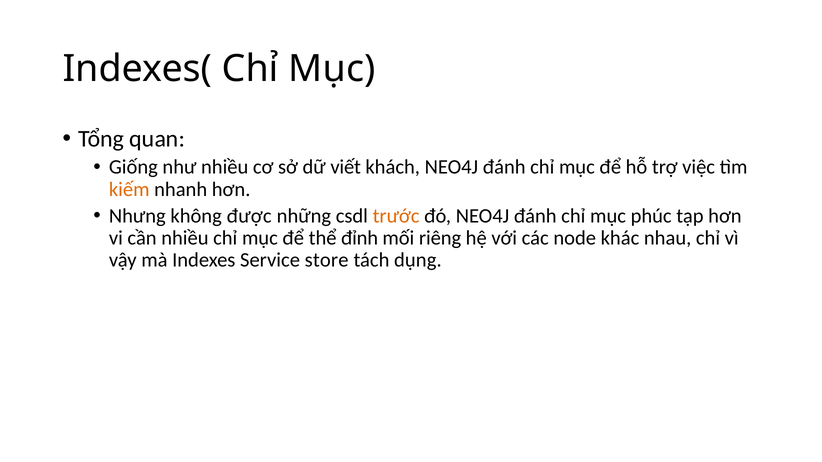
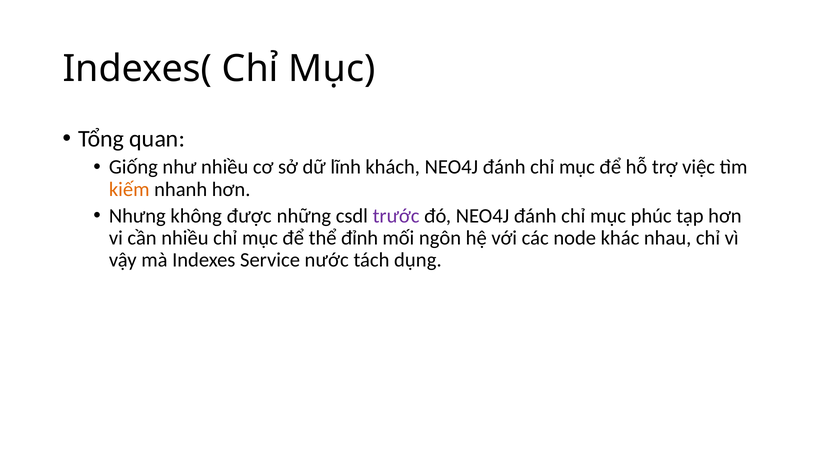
viết: viết -> lĩnh
trước colour: orange -> purple
riêng: riêng -> ngôn
store: store -> nước
